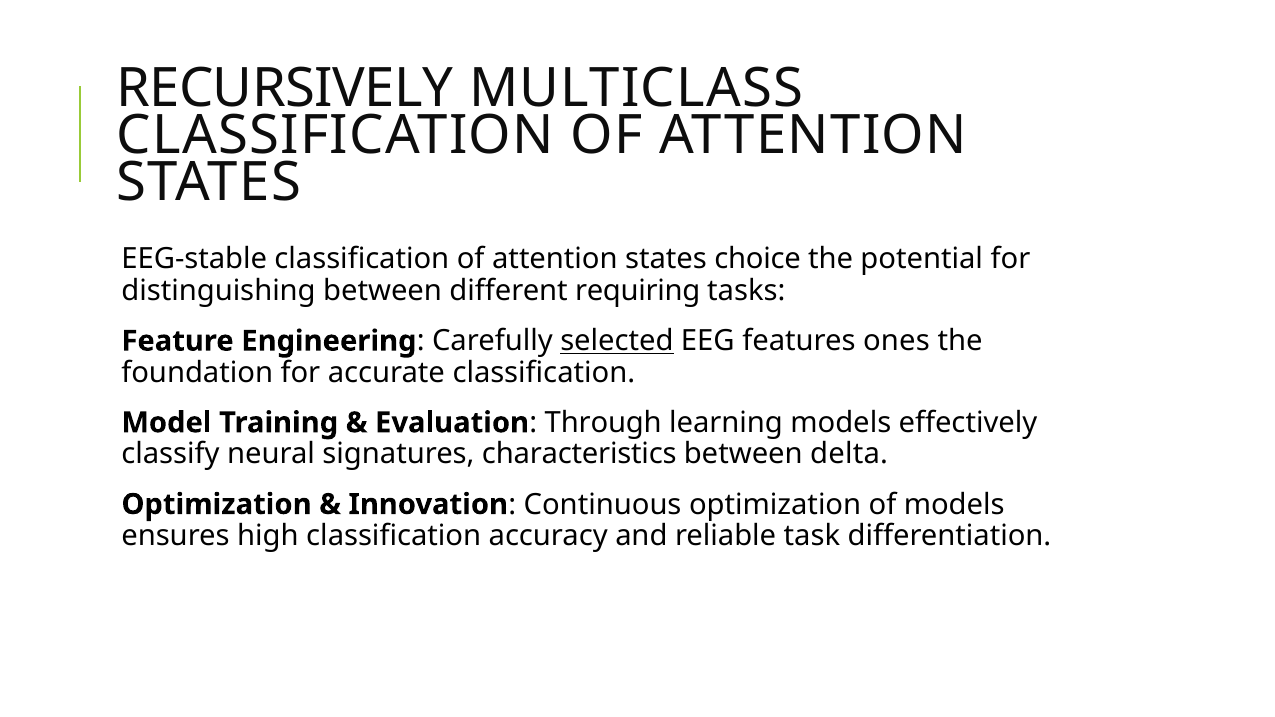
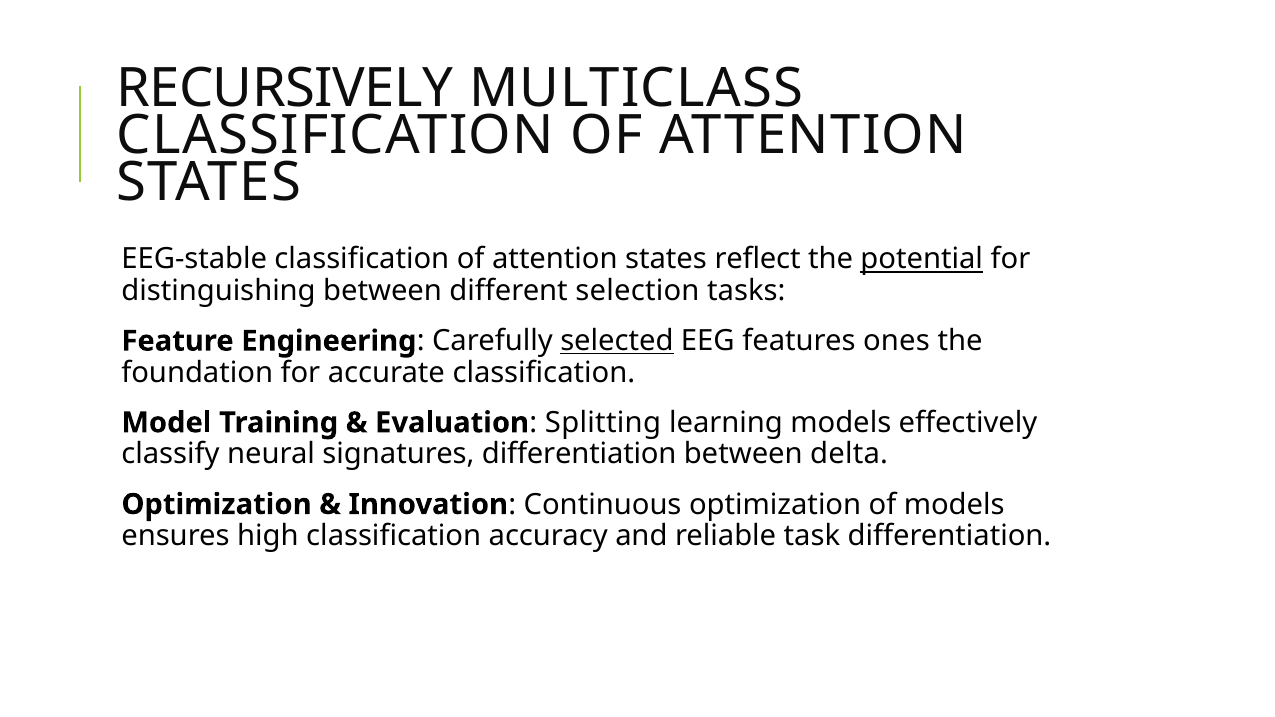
choice: choice -> reflect
potential underline: none -> present
requiring: requiring -> selection
Through: Through -> Splitting
signatures characteristics: characteristics -> differentiation
